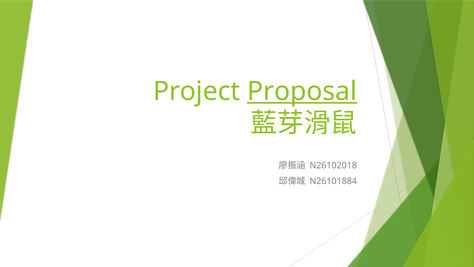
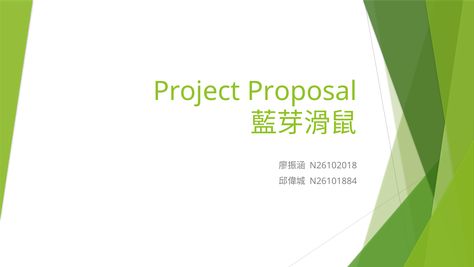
Proposal underline: present -> none
